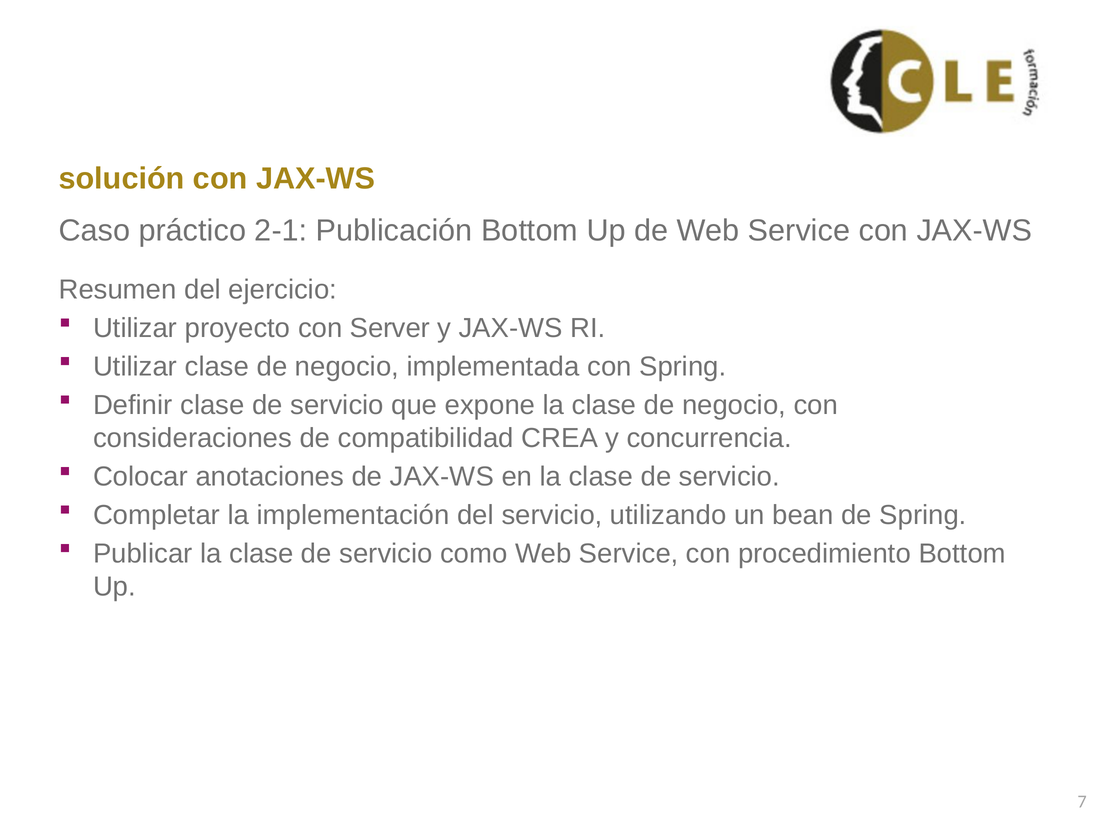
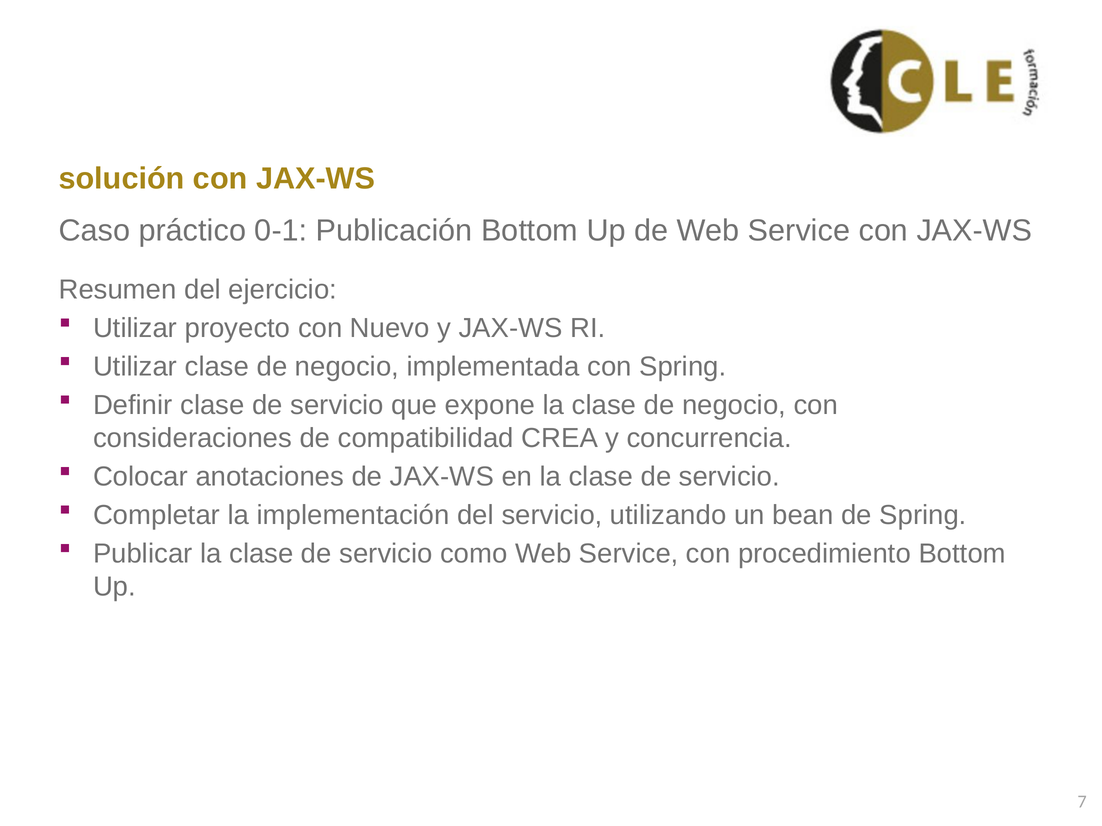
2-1: 2-1 -> 0-1
Server: Server -> Nuevo
